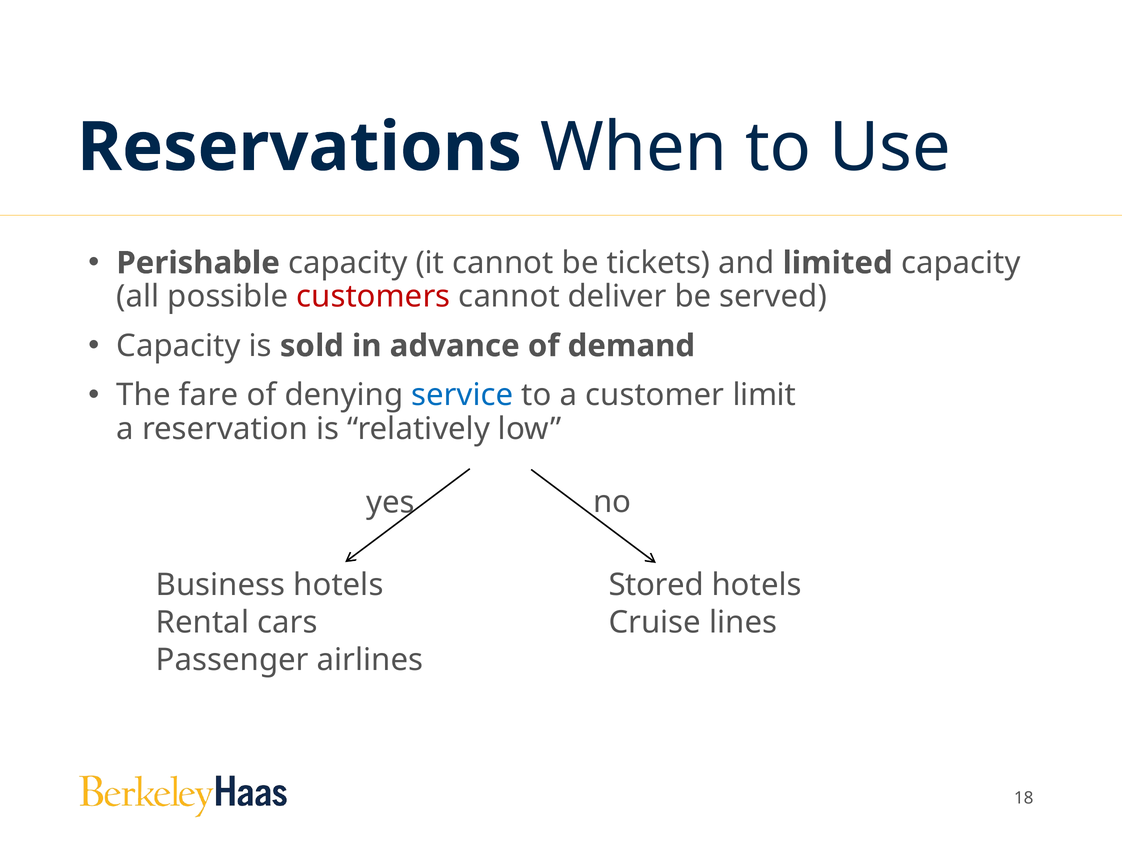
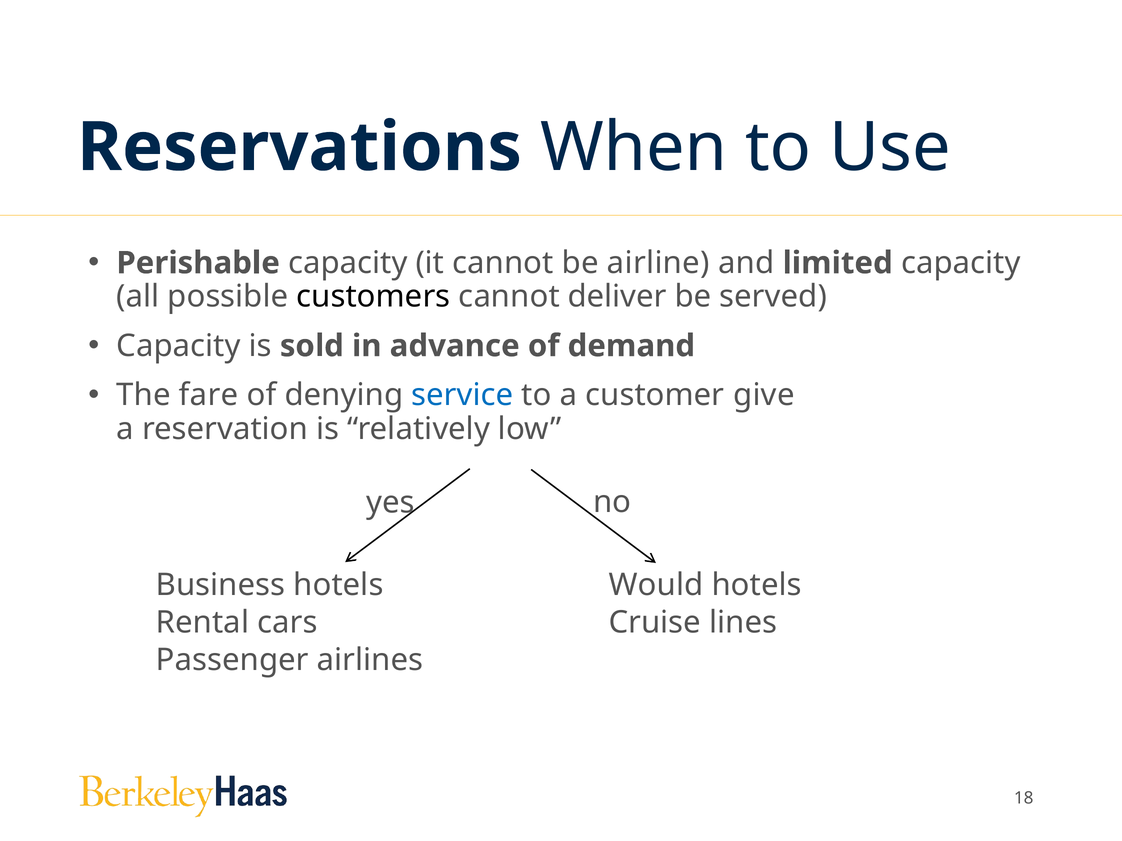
tickets: tickets -> airline
customers colour: red -> black
limit: limit -> give
Stored: Stored -> Would
